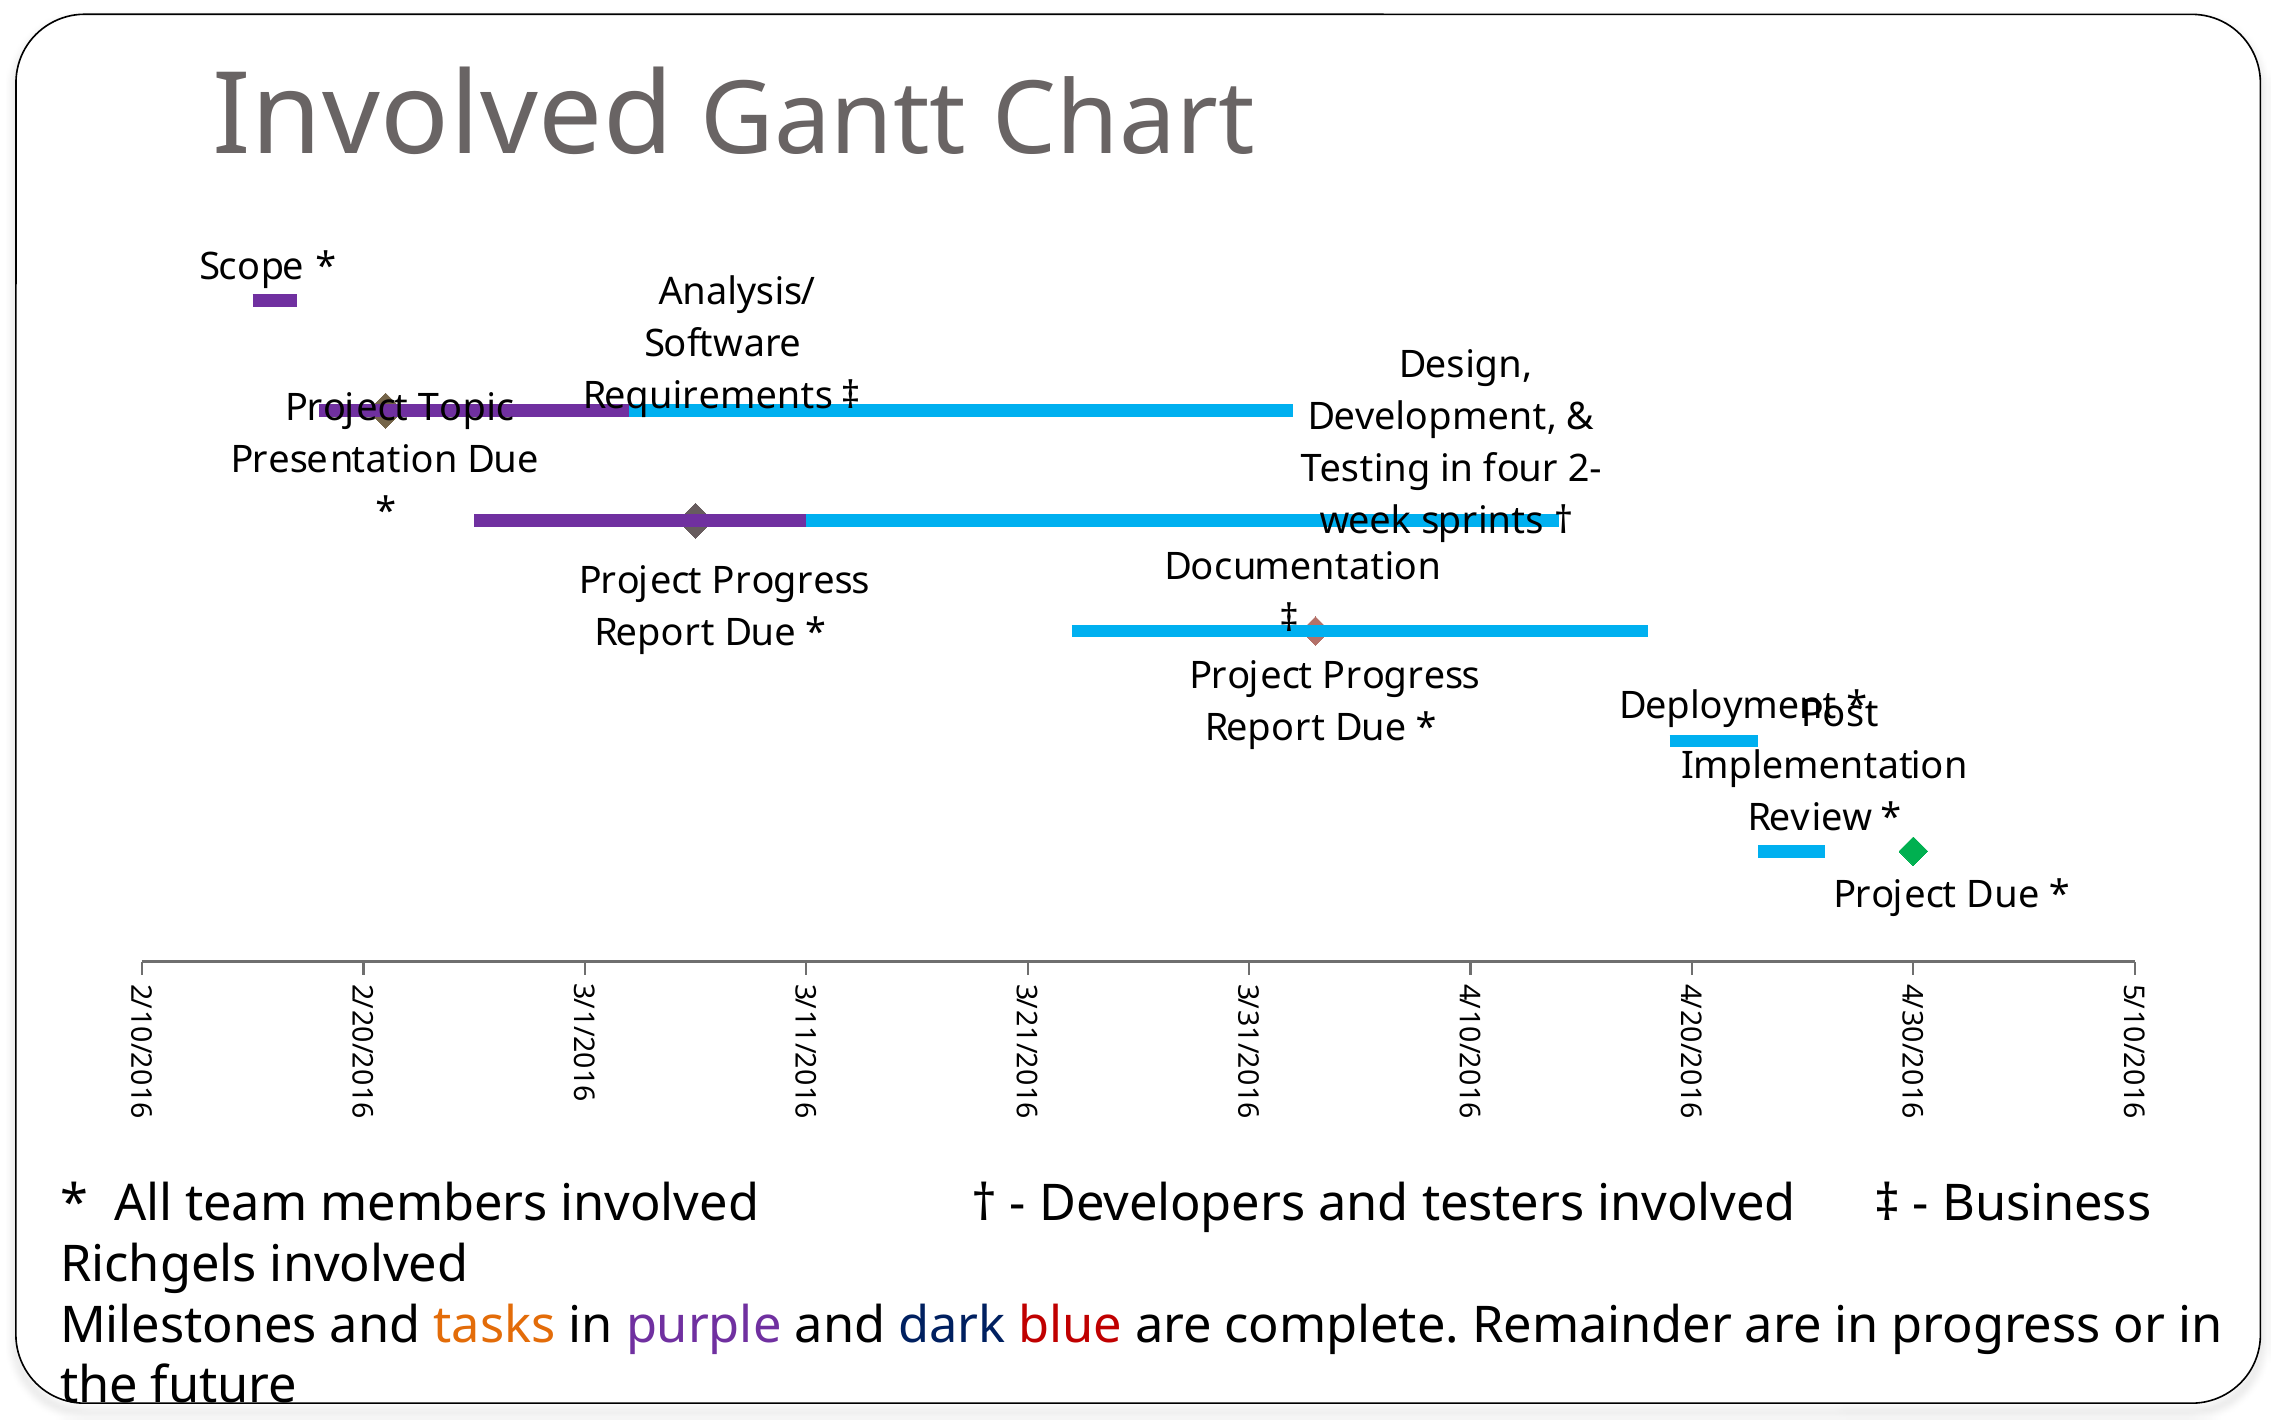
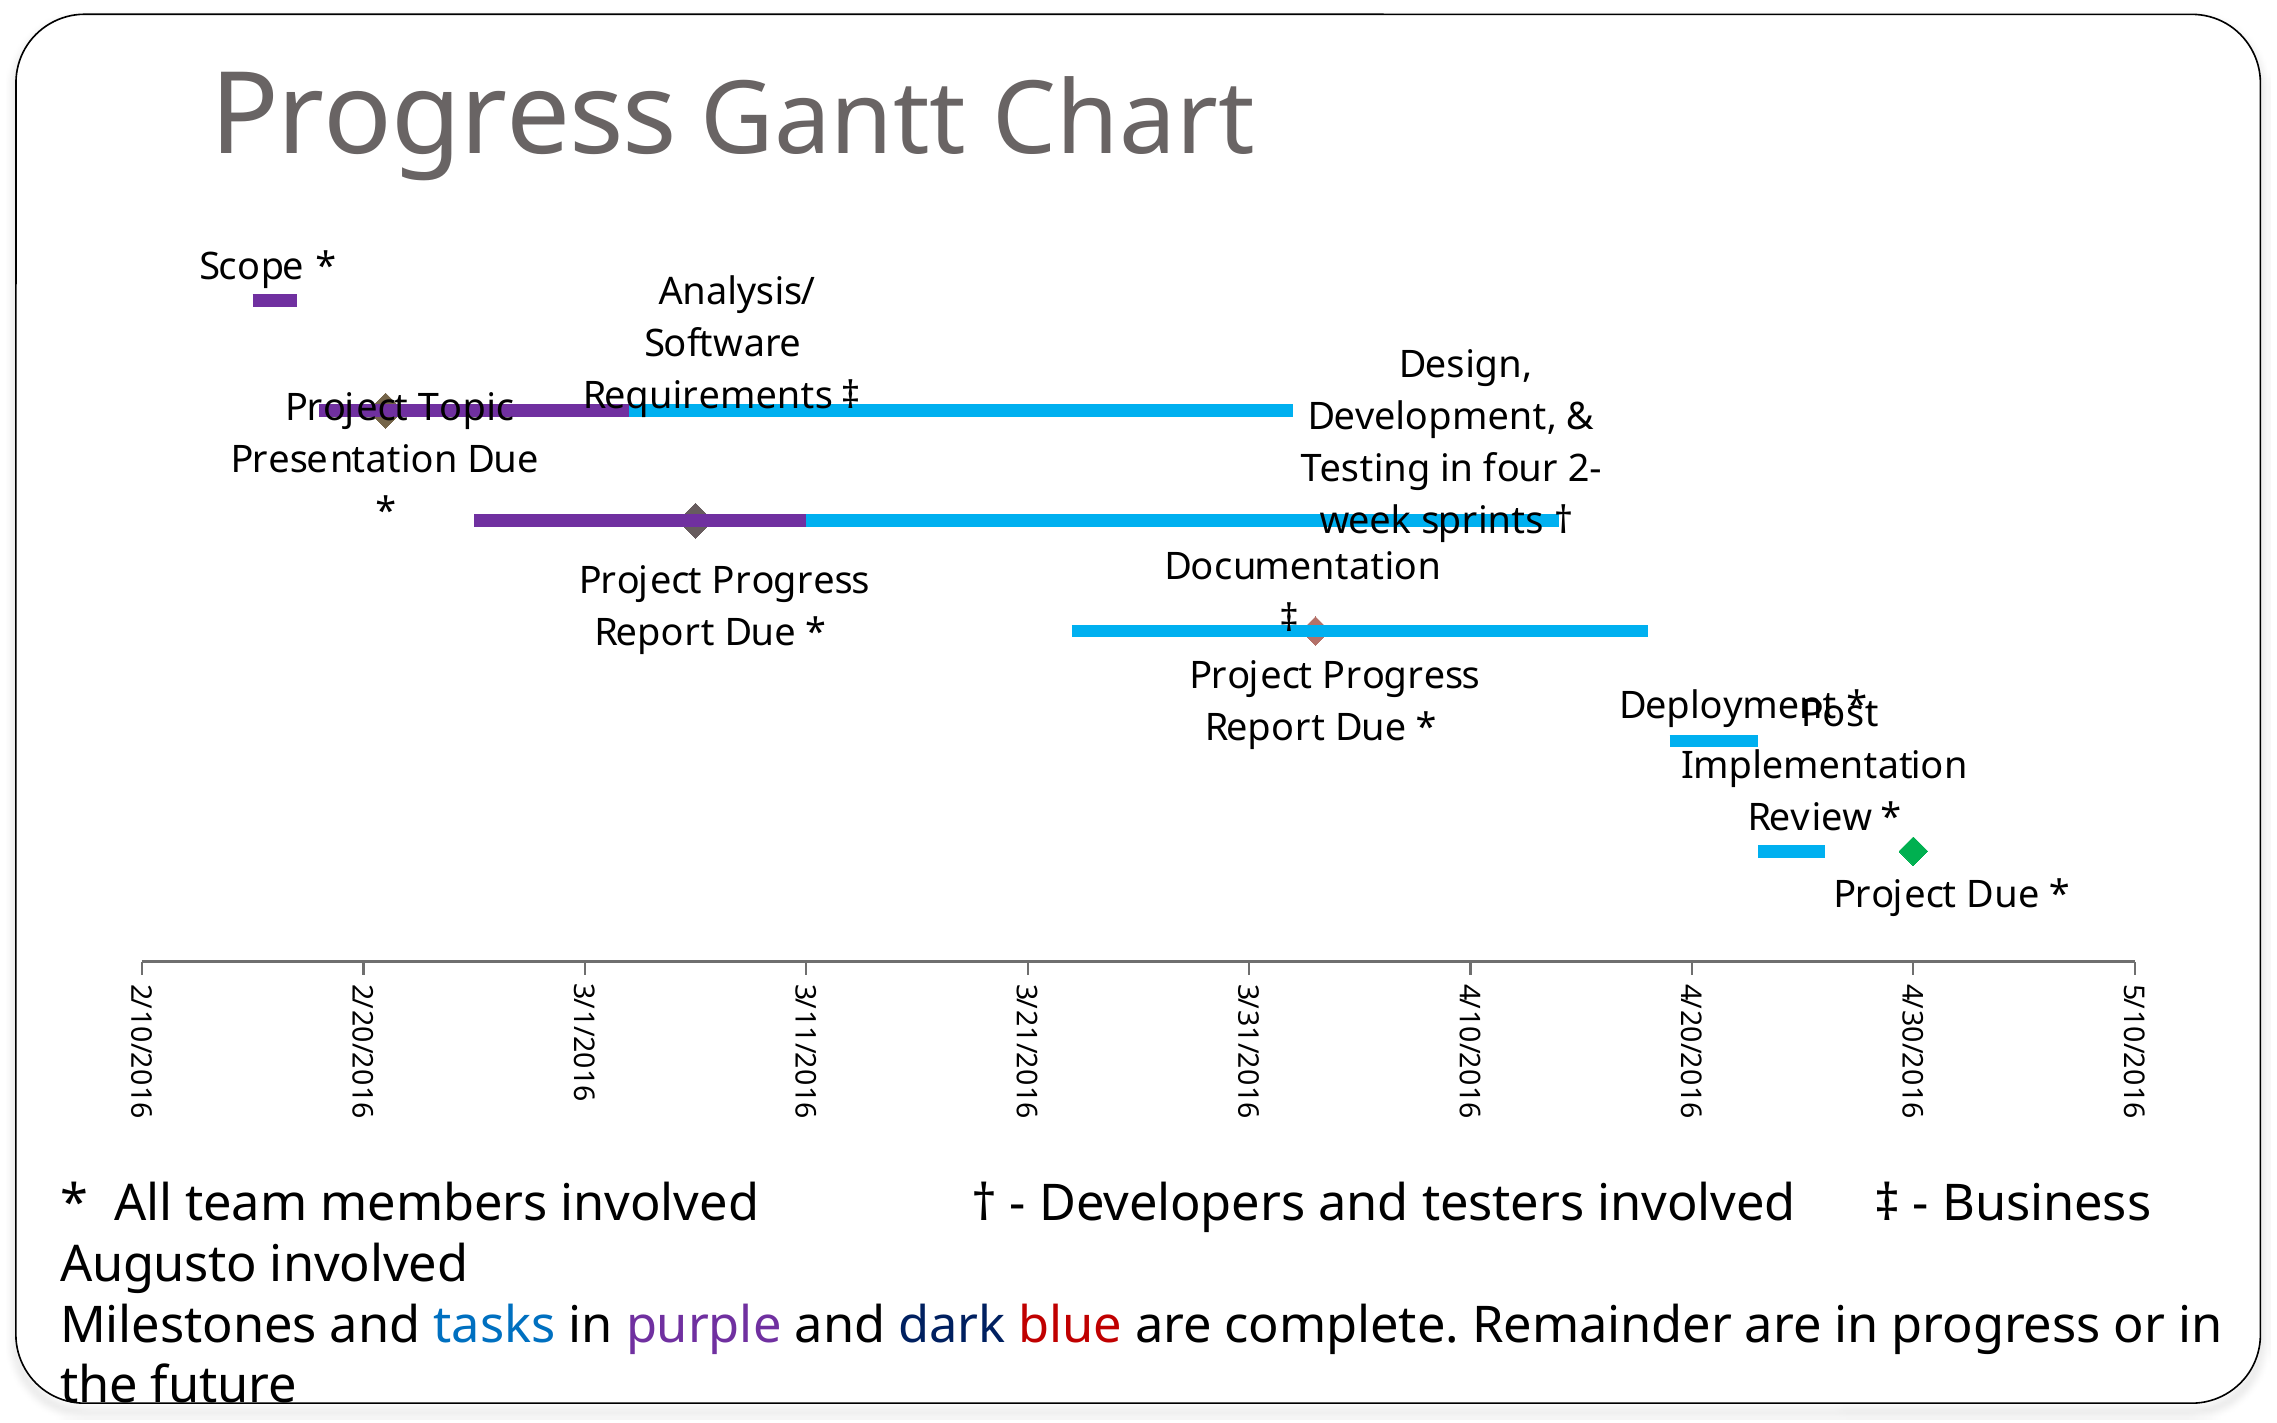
Involved at (443, 116): Involved -> Progress
Richgels: Richgels -> Augusto
tasks colour: orange -> blue
